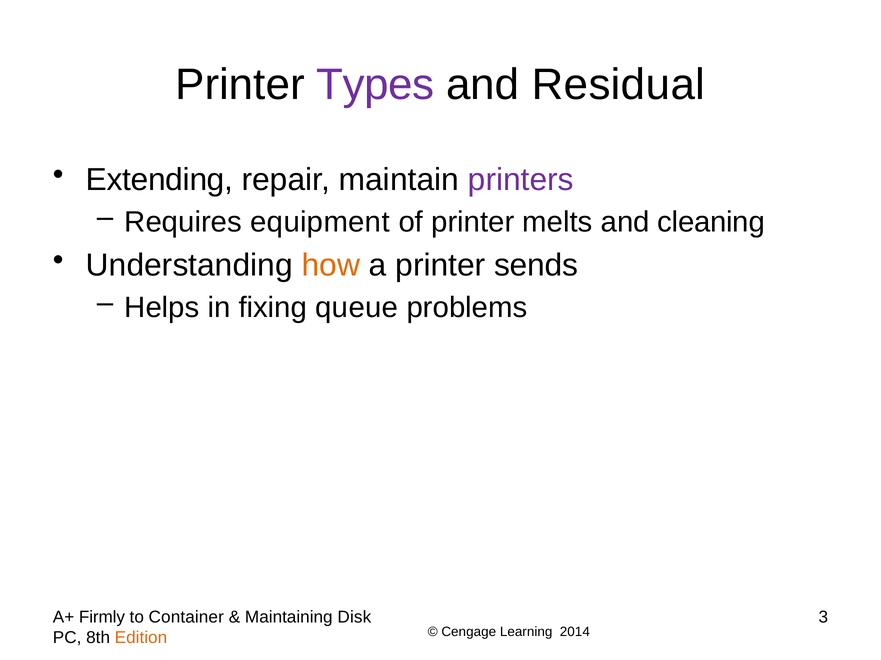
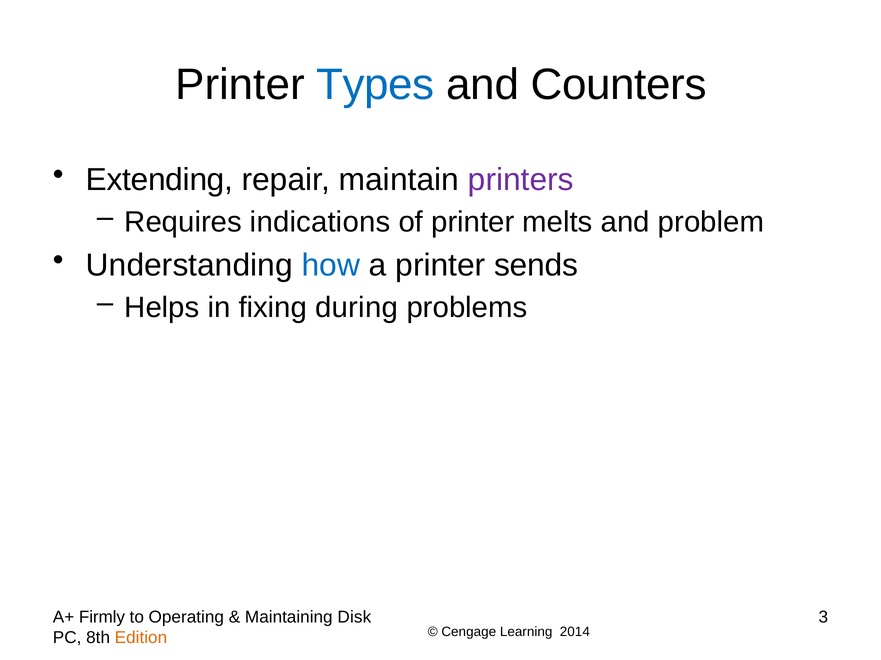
Types colour: purple -> blue
Residual: Residual -> Counters
equipment: equipment -> indications
cleaning: cleaning -> problem
how colour: orange -> blue
queue: queue -> during
Container: Container -> Operating
